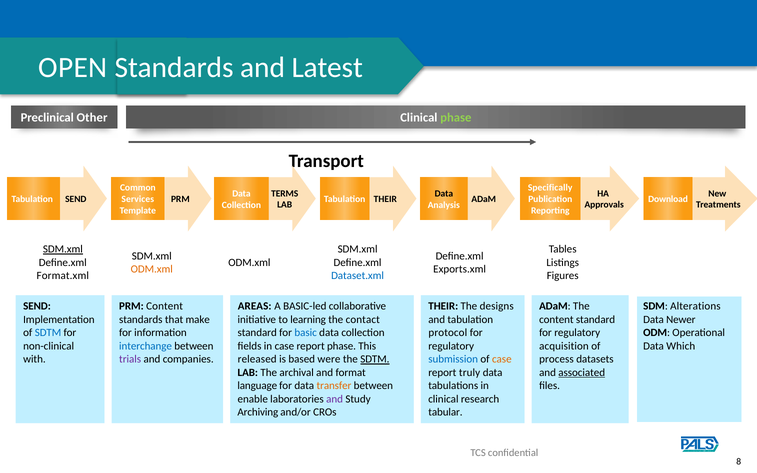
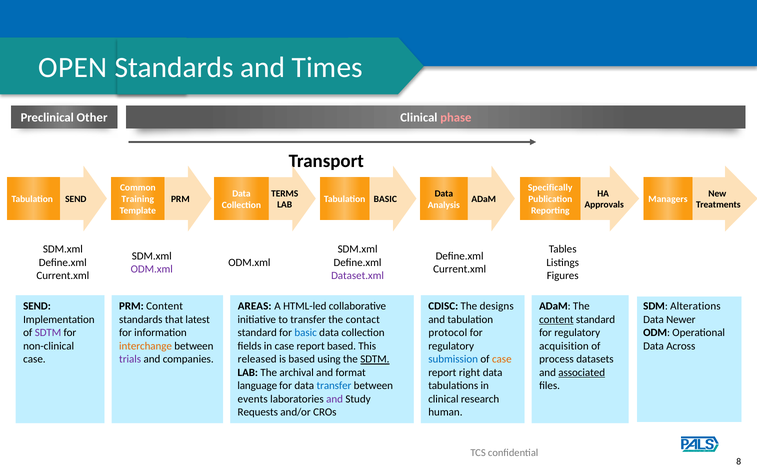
Latest: Latest -> Times
phase at (456, 118) colour: light green -> pink
THEIR at (385, 199): THEIR -> BASIC
Services: Services -> Training
Download: Download -> Managers
SDM.xml at (63, 249) underline: present -> none
ODM.xml at (152, 269) colour: orange -> purple
Exports.xml at (460, 269): Exports.xml -> Current.xml
Format.xml at (63, 276): Format.xml -> Current.xml
Dataset.xml colour: blue -> purple
BASIC-led: BASIC-led -> HTML-led
THEIR at (443, 306): THEIR -> CDISC
make: make -> latest
to learning: learning -> transfer
content at (556, 320) underline: none -> present
SDTM at (48, 333) colour: blue -> purple
interchange colour: blue -> orange
report phase: phase -> based
Which: Which -> Across
with at (34, 359): with -> case
were: were -> using
truly: truly -> right
transfer at (334, 386) colour: orange -> blue
enable: enable -> events
Archiving: Archiving -> Requests
tabular: tabular -> human
